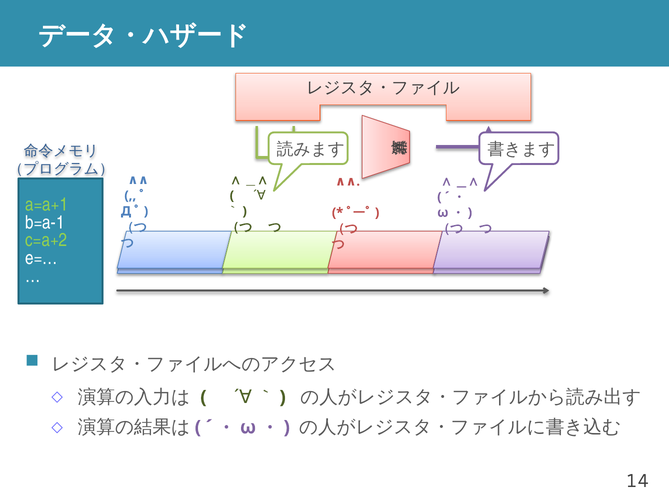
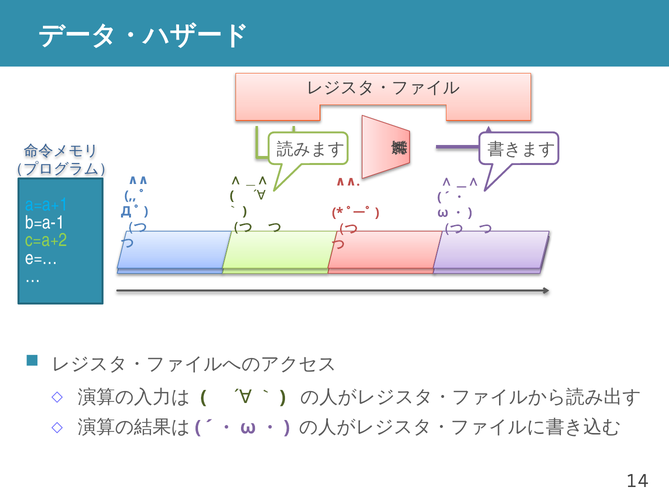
a=a+1 colour: light green -> light blue
